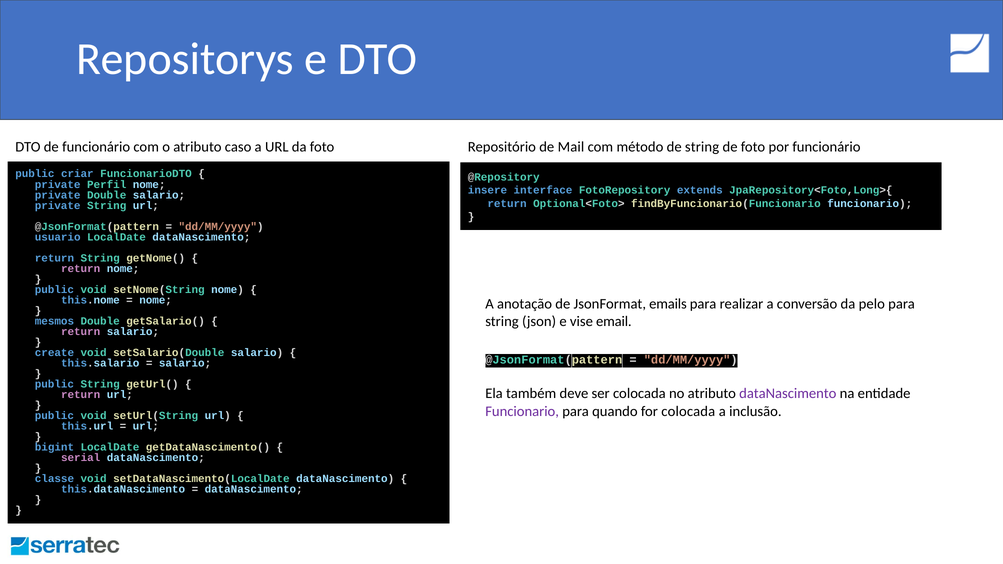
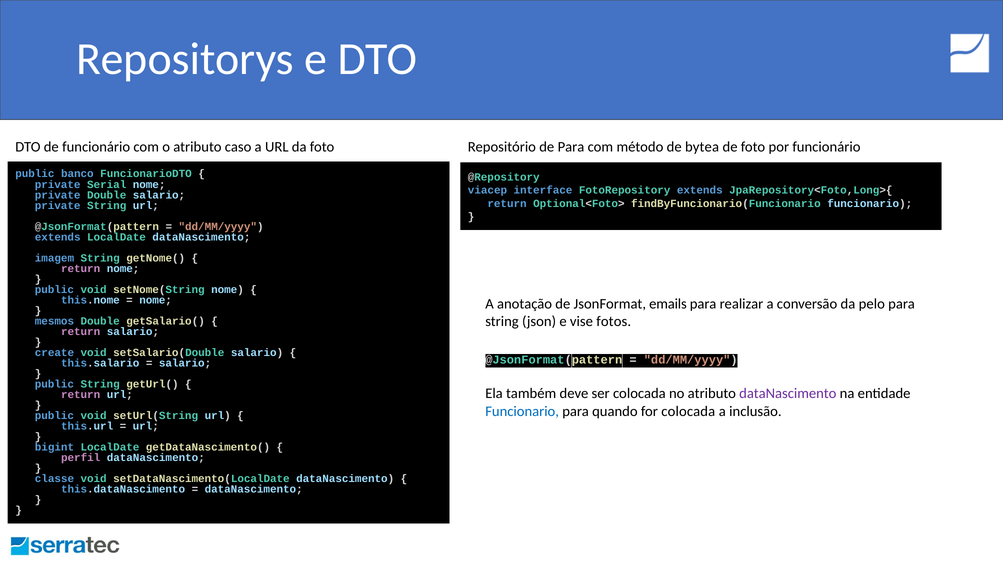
de Mail: Mail -> Para
de string: string -> bytea
criar: criar -> banco
Perfil: Perfil -> Serial
insere: insere -> viacep
usuario at (58, 237): usuario -> extends
return at (54, 258): return -> imagem
email: email -> fotos
Funcionario at (522, 411) colour: purple -> blue
serial: serial -> perfil
